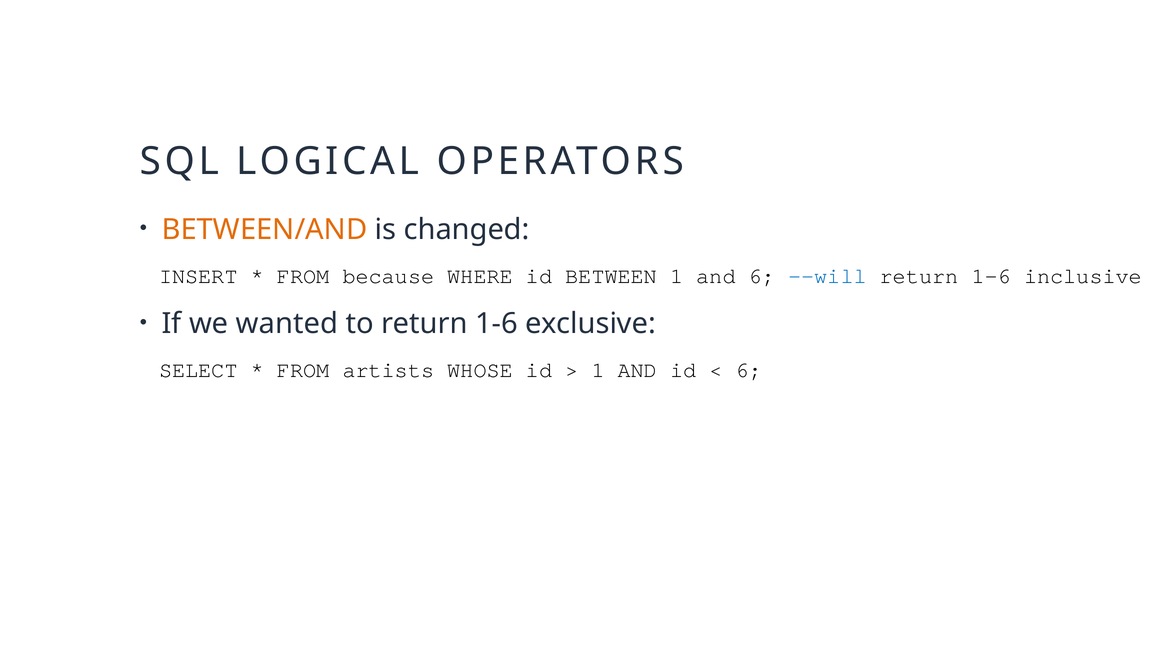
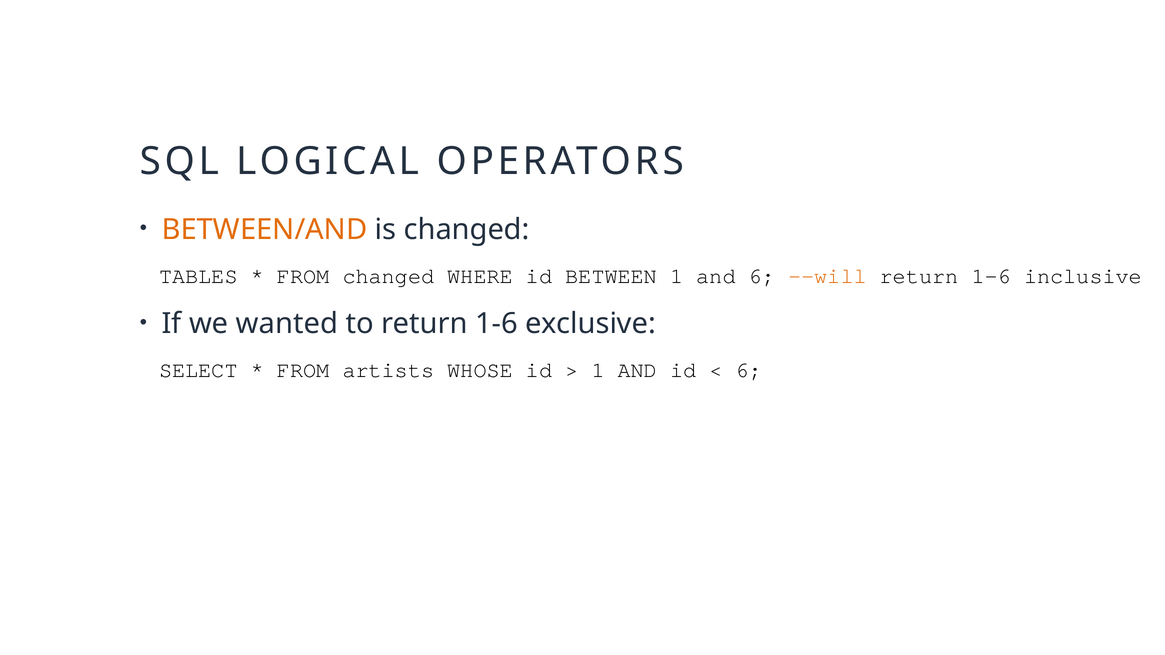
INSERT: INSERT -> TABLES
FROM because: because -> changed
--will colour: blue -> orange
